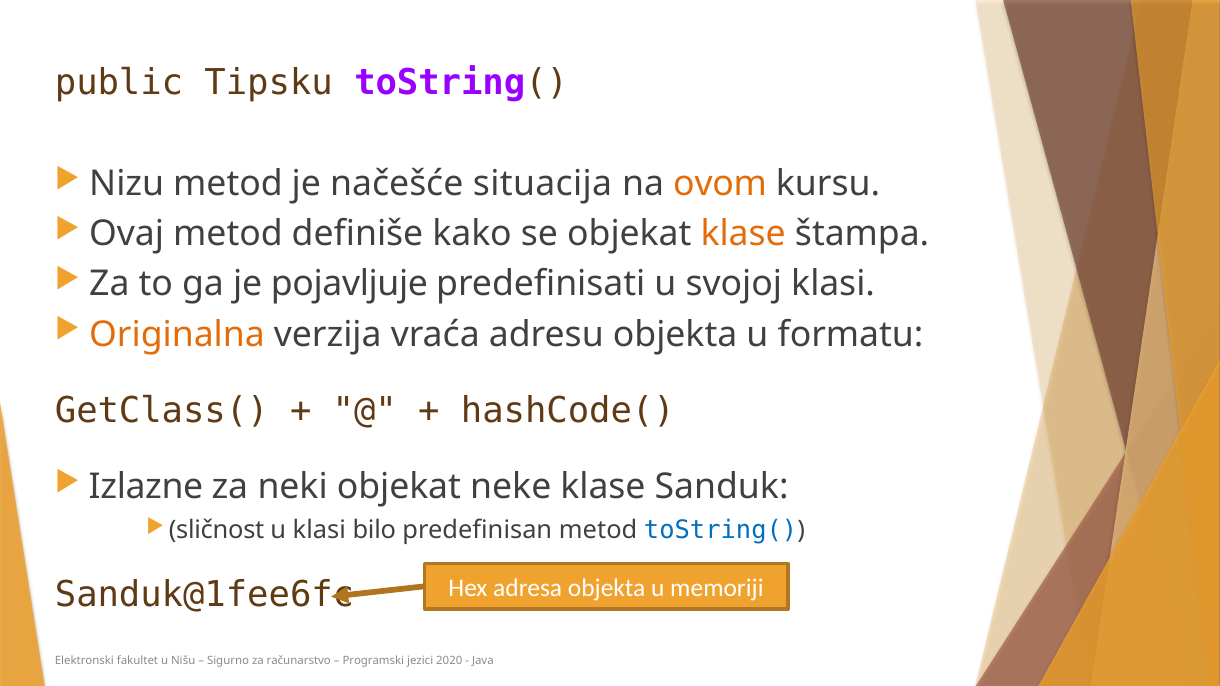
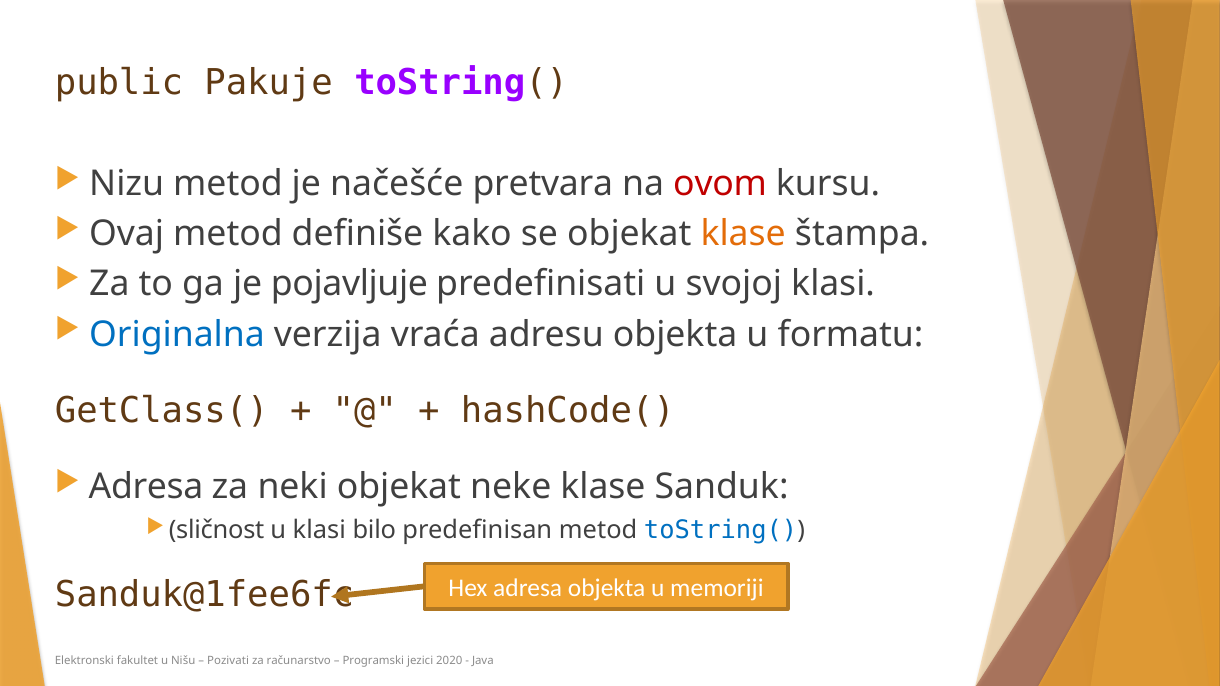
Tipsku: Tipsku -> Pakuje
situacija: situacija -> pretvara
ovom colour: orange -> red
Originalna colour: orange -> blue
Izlazne at (146, 487): Izlazne -> Adresa
Sigurno: Sigurno -> Pozivati
